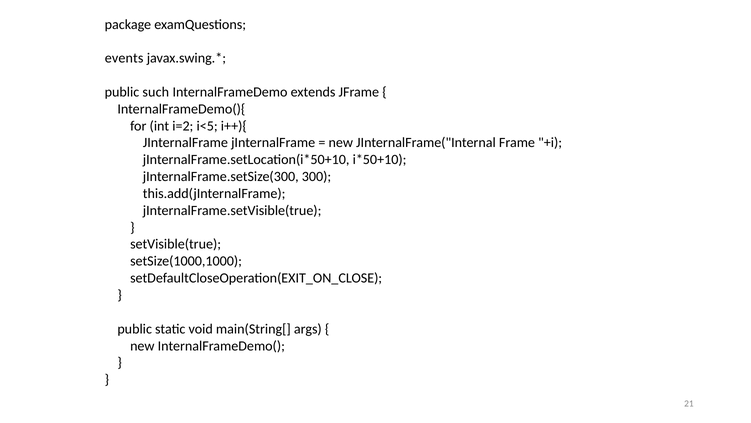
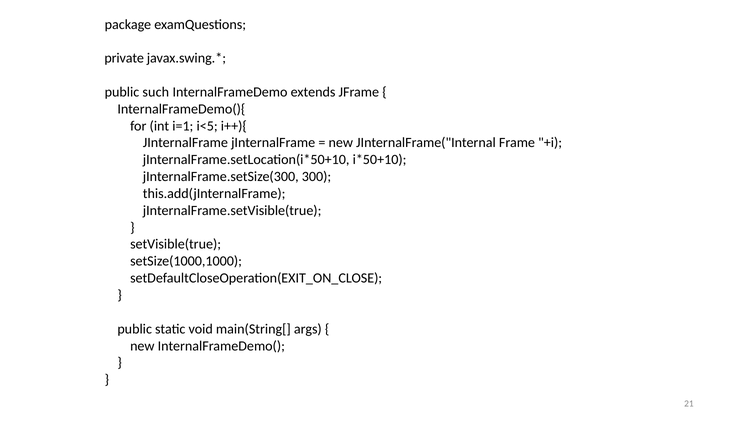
events: events -> private
i=2: i=2 -> i=1
